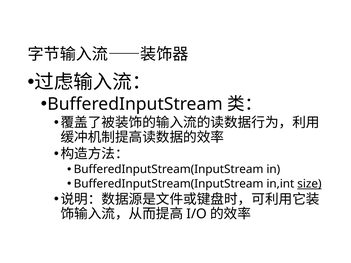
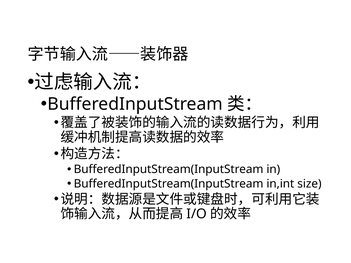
size underline: present -> none
